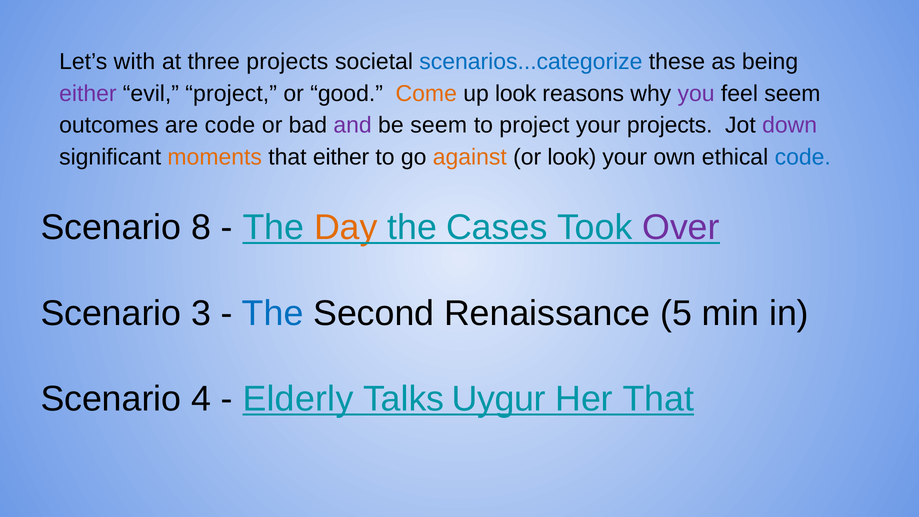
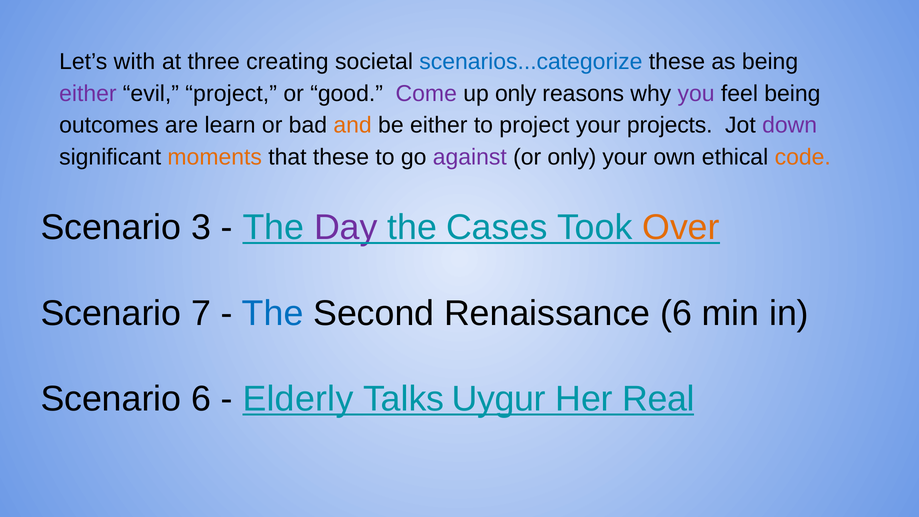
three projects: projects -> creating
Come colour: orange -> purple
up look: look -> only
feel seem: seem -> being
are code: code -> learn
and colour: purple -> orange
be seem: seem -> either
that either: either -> these
against colour: orange -> purple
or look: look -> only
code at (803, 157) colour: blue -> orange
8: 8 -> 3
Day colour: orange -> purple
Over colour: purple -> orange
3: 3 -> 7
Renaissance 5: 5 -> 6
Scenario 4: 4 -> 6
Her That: That -> Real
